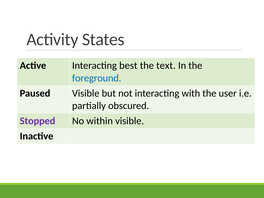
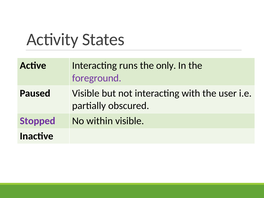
best: best -> runs
text: text -> only
foreground colour: blue -> purple
